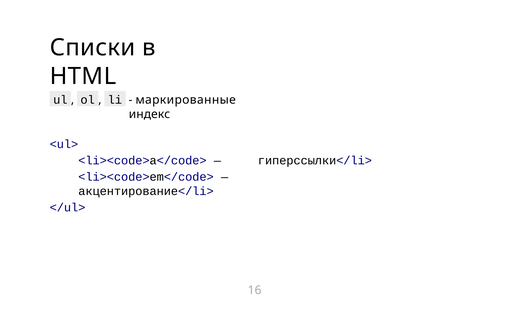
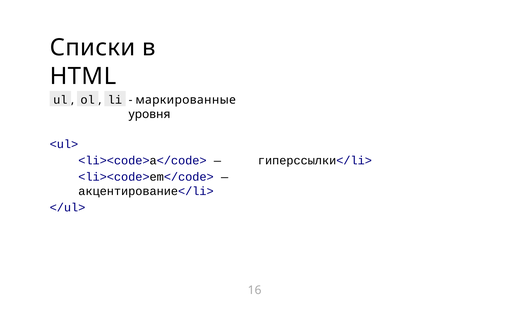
индекс: индекс -> уровня
